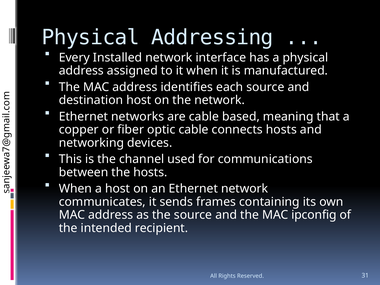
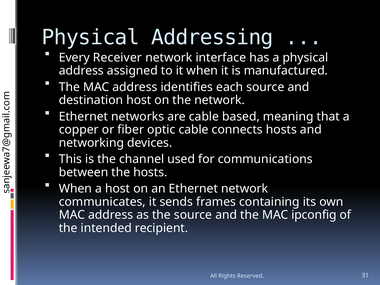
Installed: Installed -> Receiver
